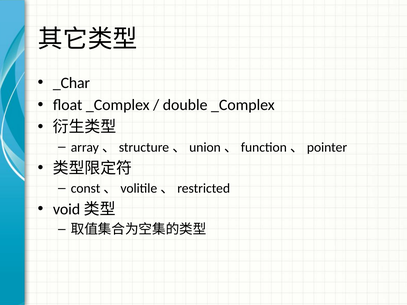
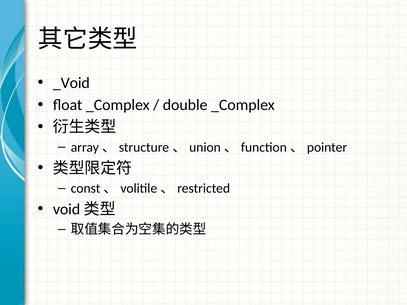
_Char: _Char -> _Void
